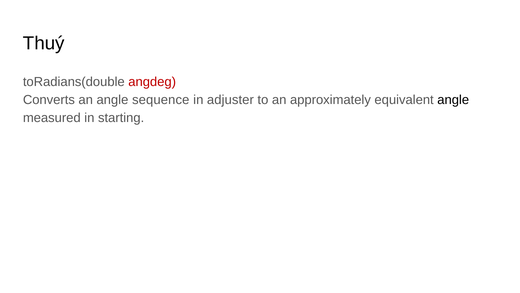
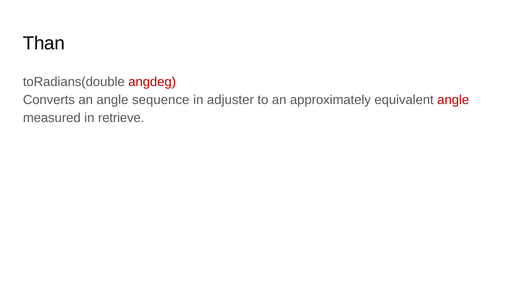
Thuý: Thuý -> Than
angle at (453, 100) colour: black -> red
starting: starting -> retrieve
